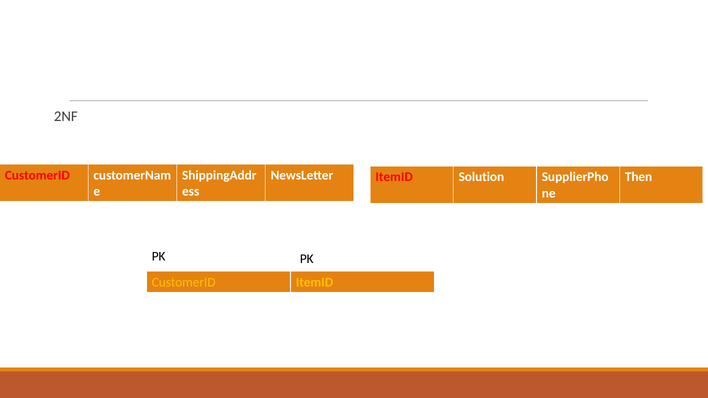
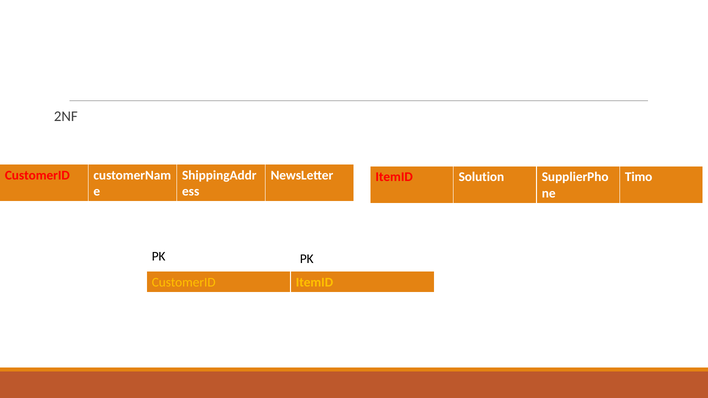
Then: Then -> Timo
